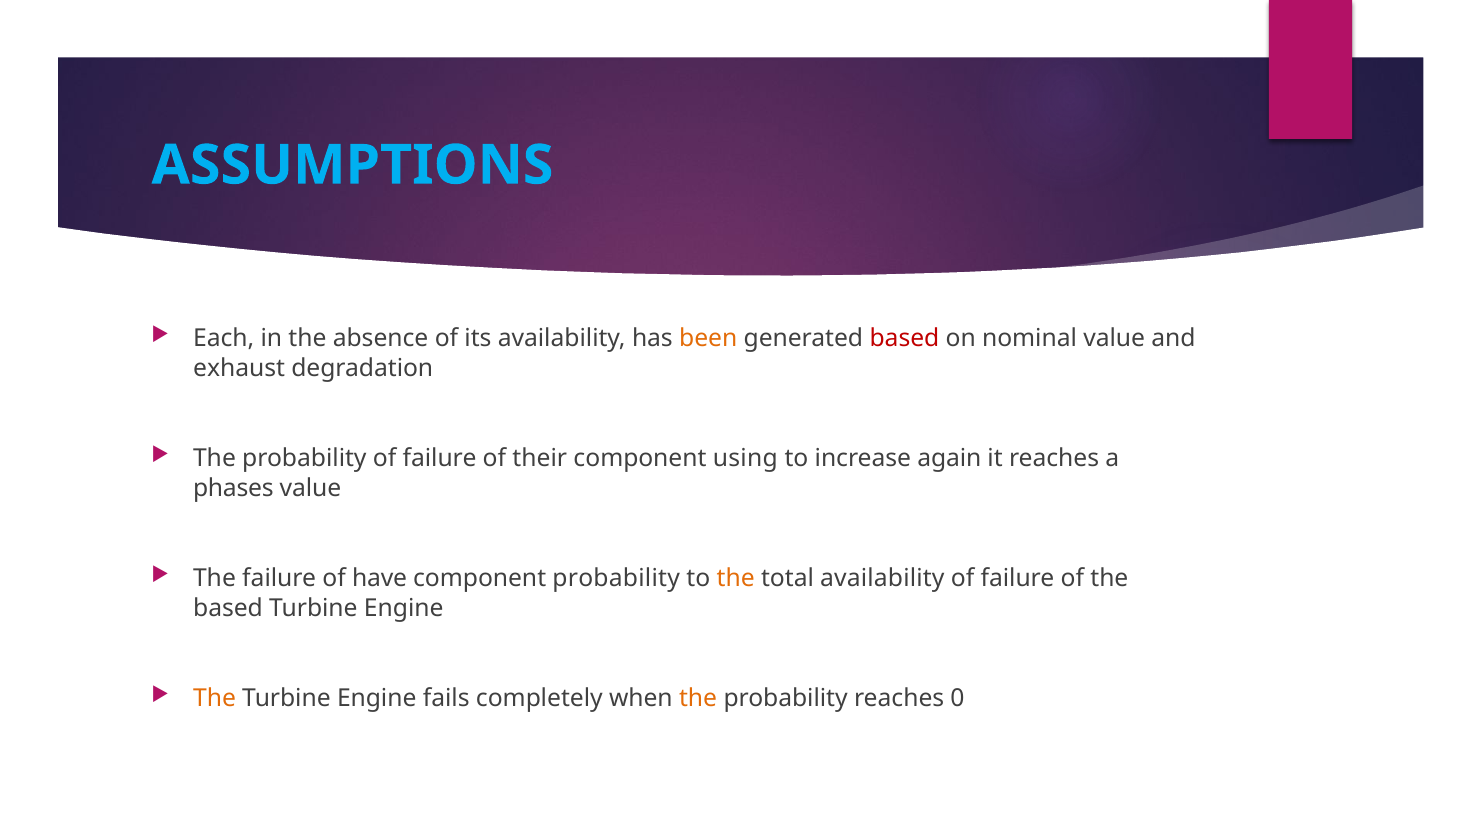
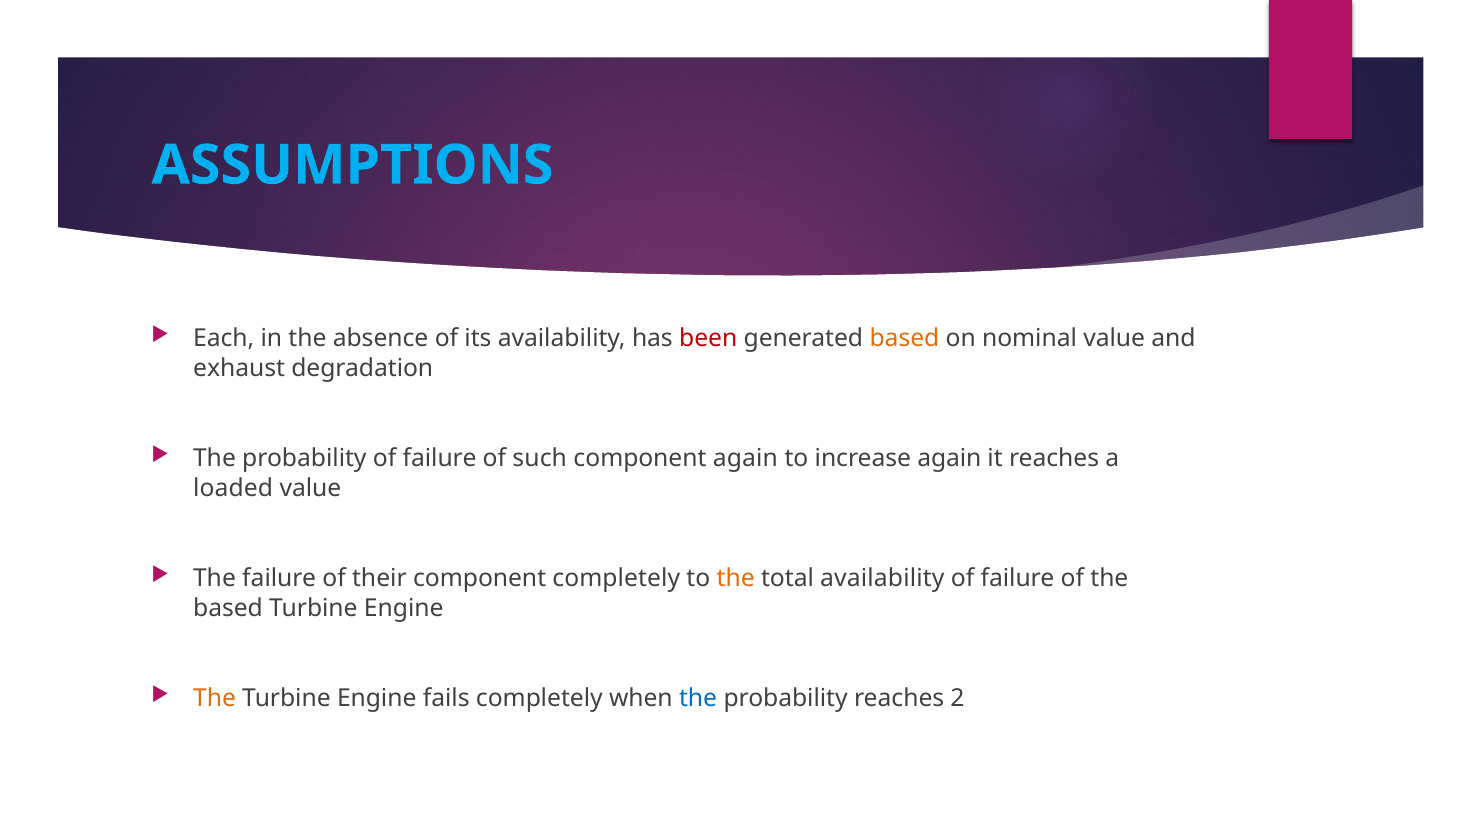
been colour: orange -> red
based at (904, 339) colour: red -> orange
their: their -> such
component using: using -> again
phases: phases -> loaded
have: have -> their
component probability: probability -> completely
the at (698, 698) colour: orange -> blue
0: 0 -> 2
